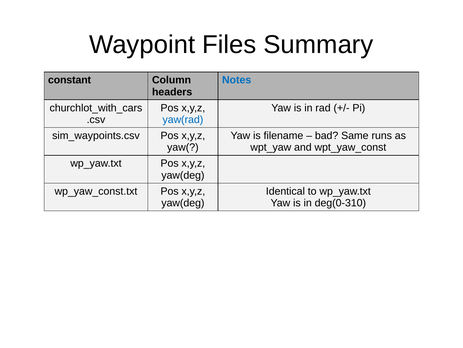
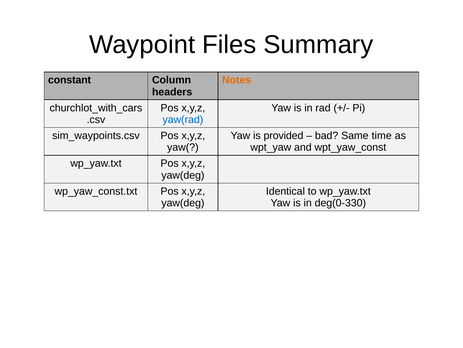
Notes colour: blue -> orange
filename: filename -> provided
runs: runs -> time
deg(0-310: deg(0-310 -> deg(0-330
